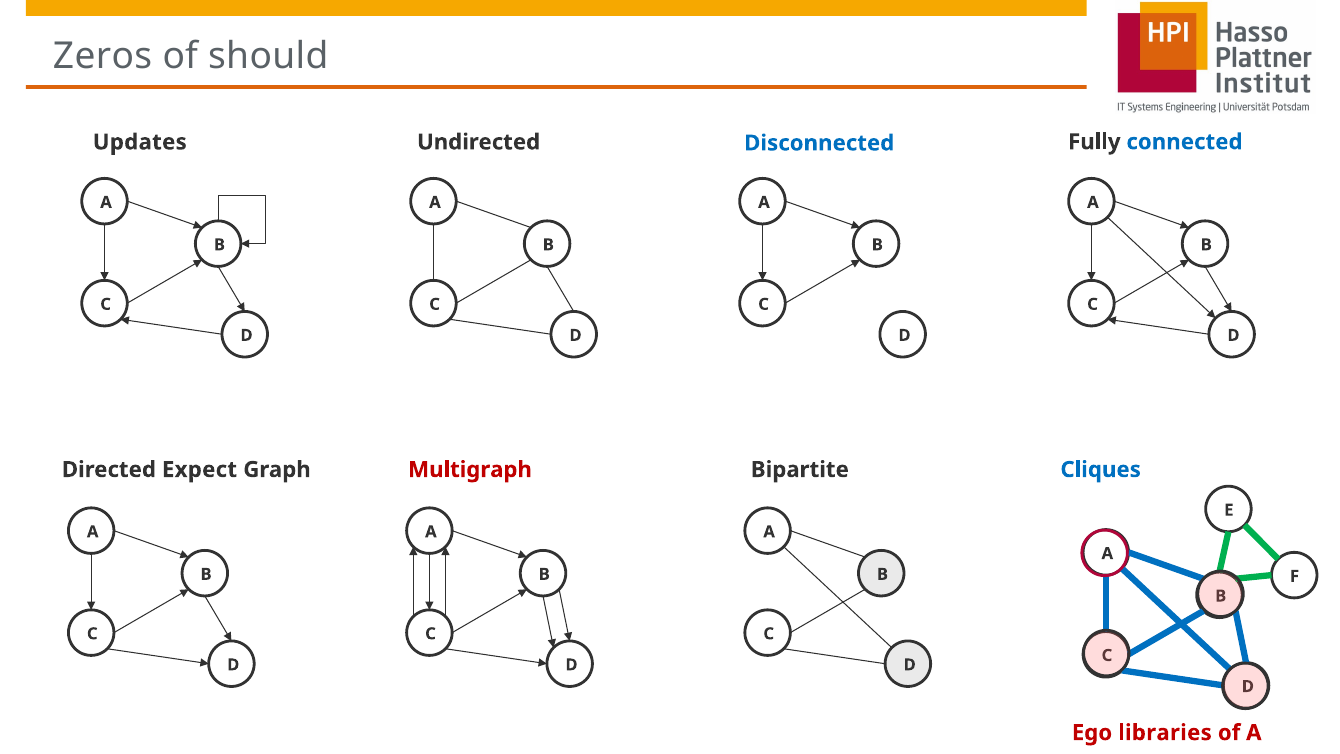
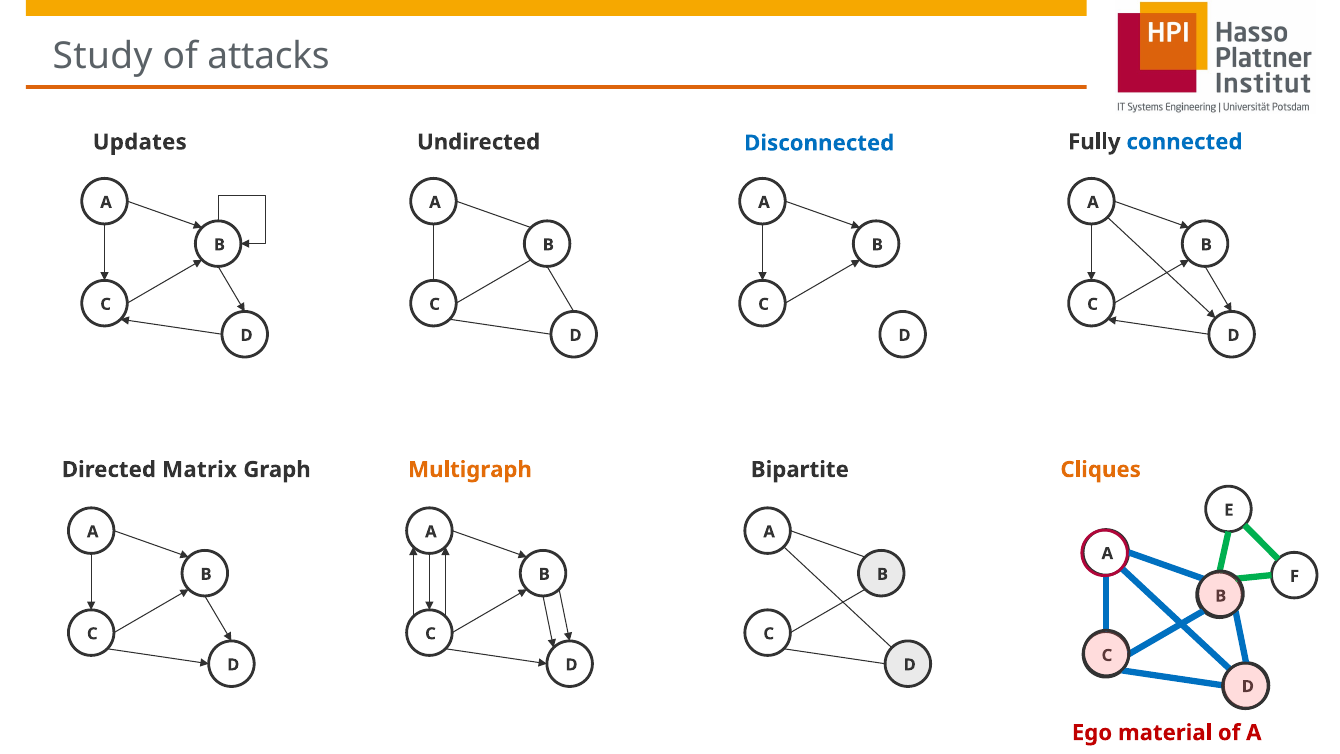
Zeros: Zeros -> Study
should: should -> attacks
Expect: Expect -> Matrix
Multigraph colour: red -> orange
Cliques colour: blue -> orange
libraries: libraries -> material
